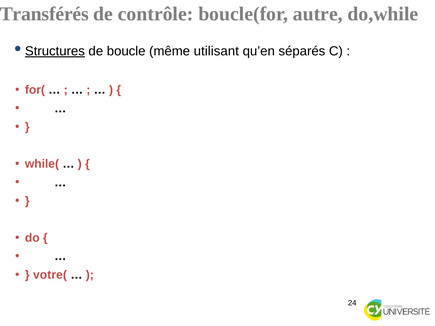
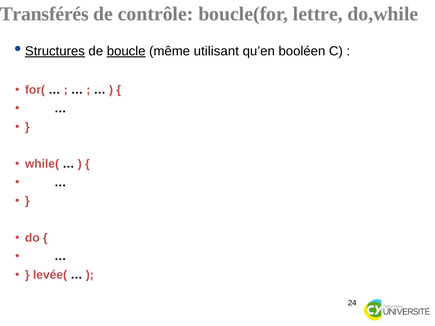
autre: autre -> lettre
boucle underline: none -> present
séparés: séparés -> booléen
votre(: votre( -> levée(
